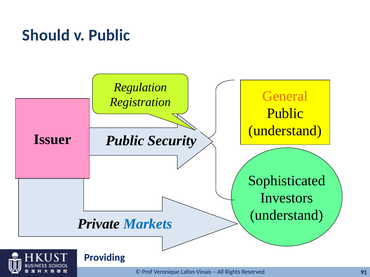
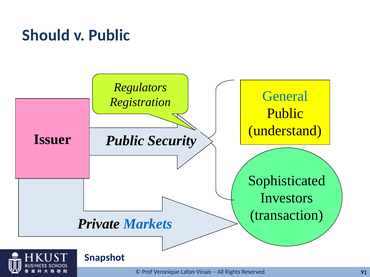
Regulation: Regulation -> Regulators
General colour: orange -> blue
understand at (287, 216): understand -> transaction
Providing: Providing -> Snapshot
